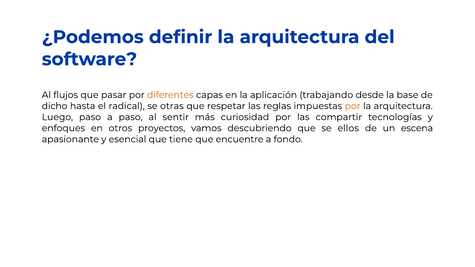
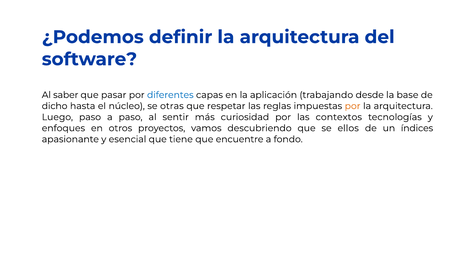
flujos: flujos -> saber
diferentes colour: orange -> blue
radical: radical -> núcleo
compartir: compartir -> contextos
escena: escena -> índices
